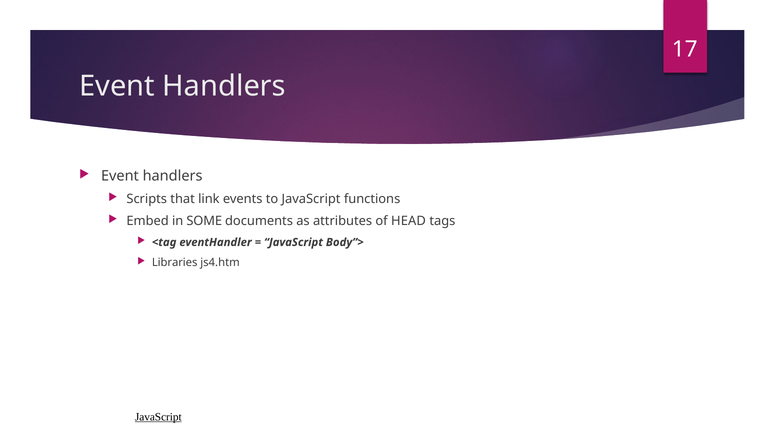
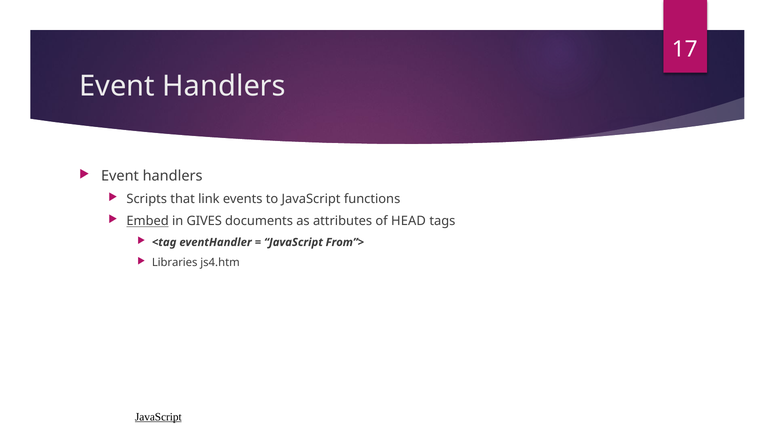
Embed underline: none -> present
SOME: SOME -> GIVES
Body”>: Body”> -> From”>
